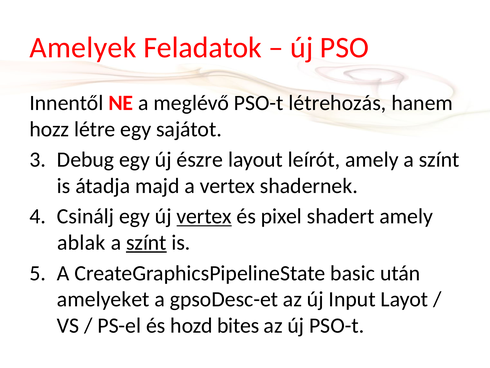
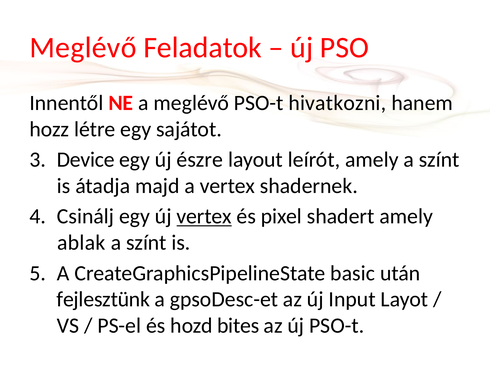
Amelyek at (83, 47): Amelyek -> Meglévő
létrehozás: létrehozás -> hivatkozni
Debug: Debug -> Device
színt at (146, 242) underline: present -> none
amelyeket: amelyeket -> fejlesztünk
